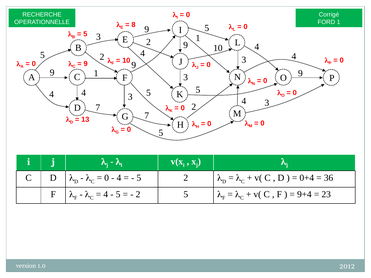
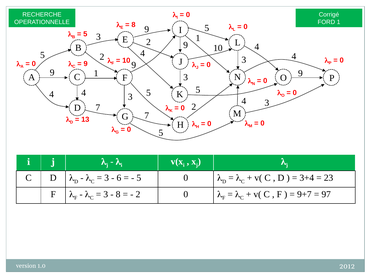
0 at (107, 178): 0 -> 3
4 at (119, 178): 4 -> 6
2 at (186, 178): 2 -> 0
0+4: 0+4 -> 3+4
36: 36 -> 23
4 at (106, 194): 4 -> 3
5 at (118, 194): 5 -> 8
2 5: 5 -> 0
9+4: 9+4 -> 9+7
23: 23 -> 97
